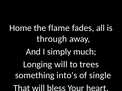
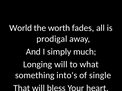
Home: Home -> World
flame: flame -> worth
through: through -> prodigal
trees: trees -> what
